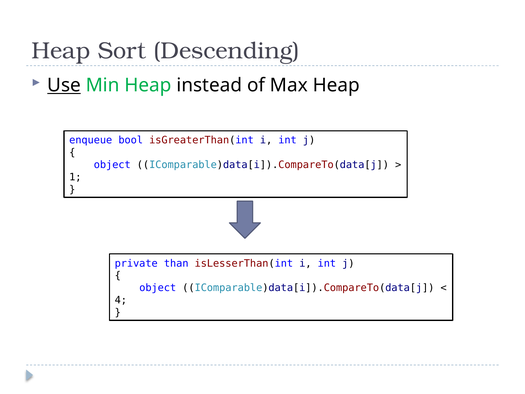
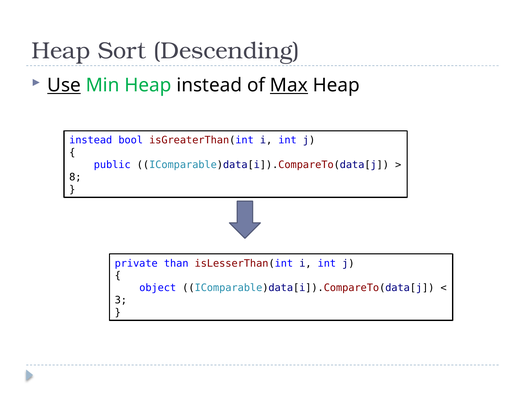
Max underline: none -> present
enqueue at (91, 140): enqueue -> instead
object at (112, 165): object -> public
1: 1 -> 8
4: 4 -> 3
